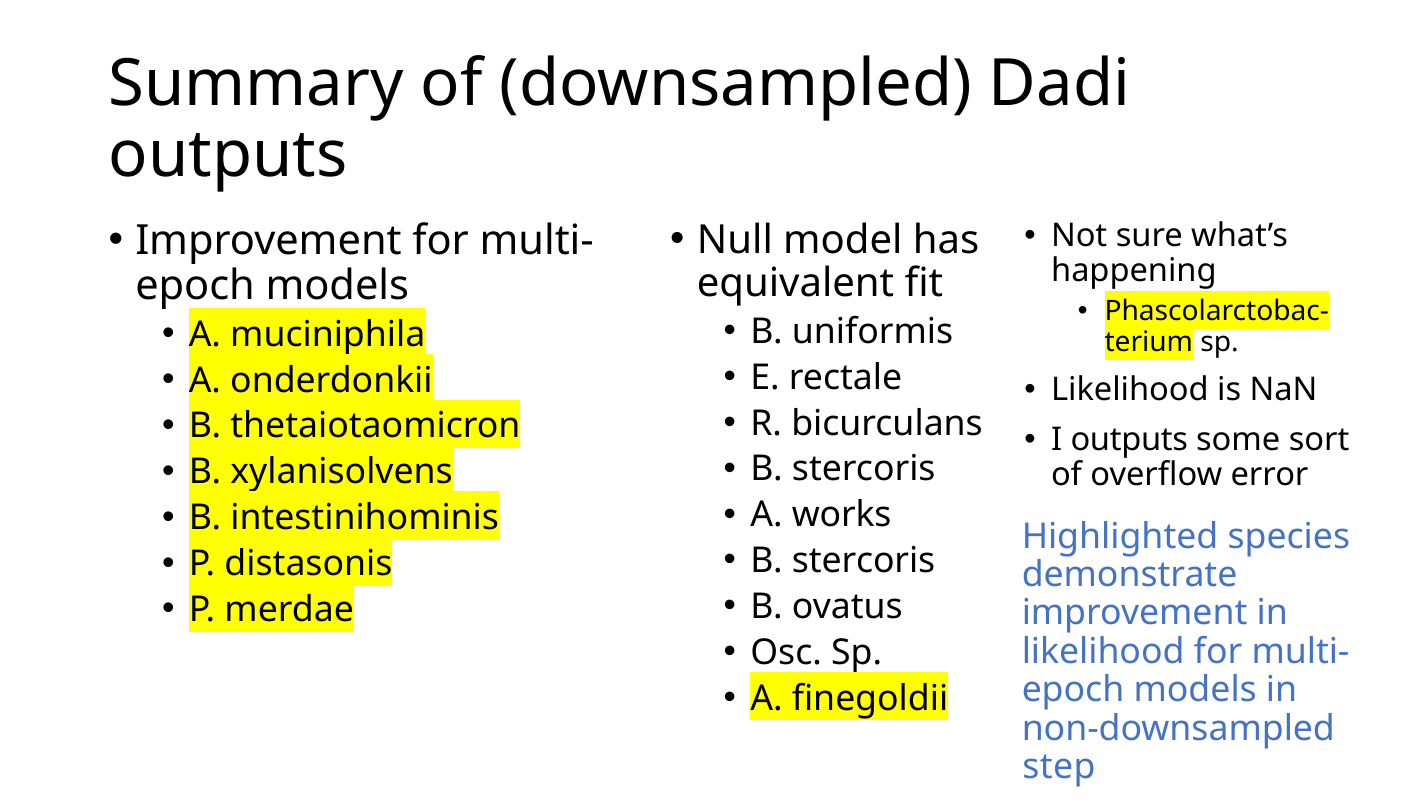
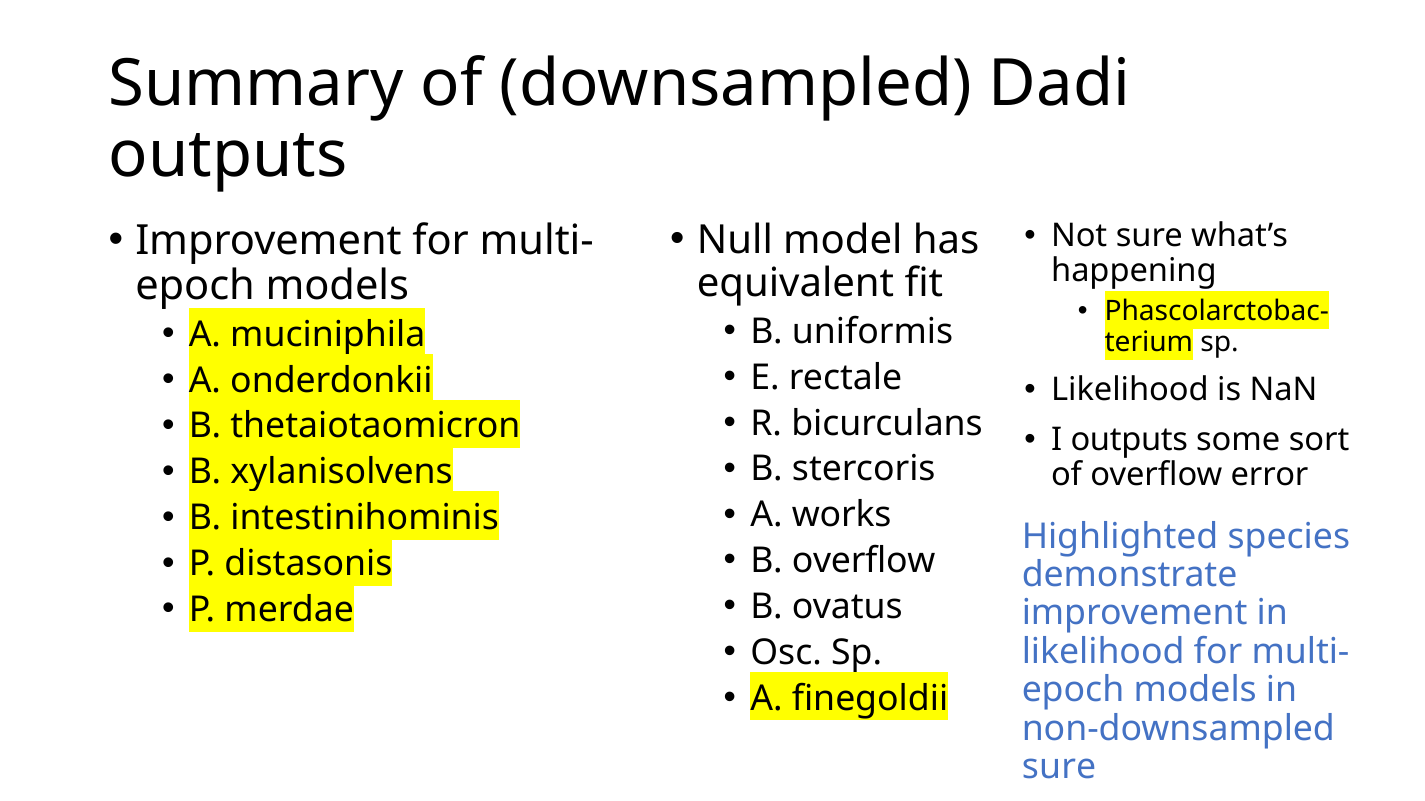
stercoris at (864, 561): stercoris -> overflow
step at (1059, 767): step -> sure
